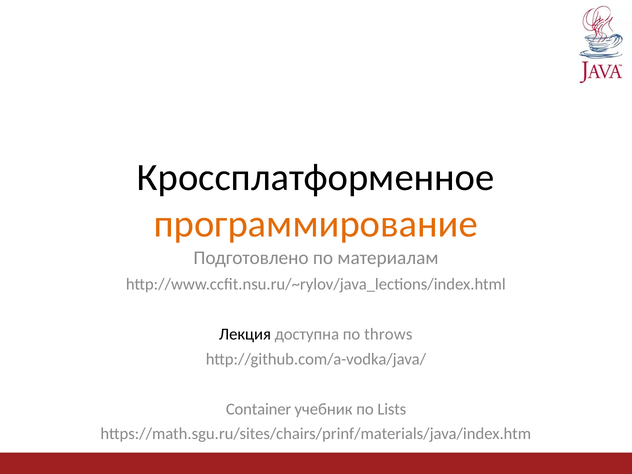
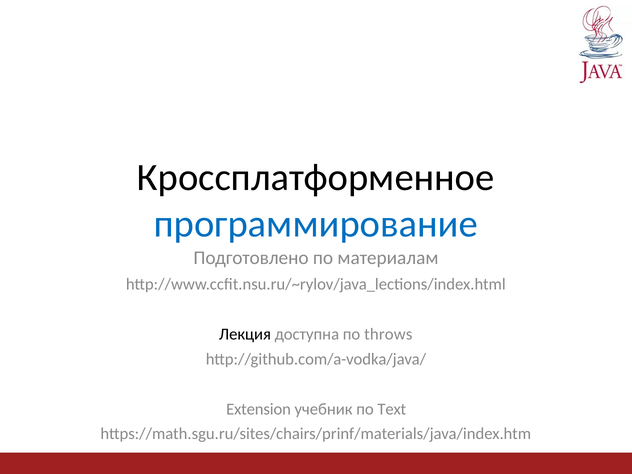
программирование colour: orange -> blue
Container: Container -> Extension
Lists: Lists -> Text
